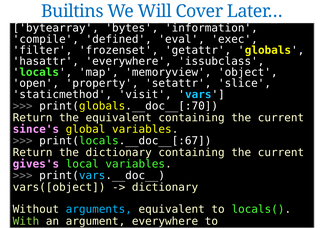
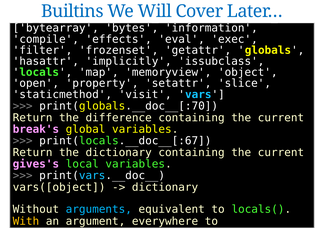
defined: defined -> effects
hasattr everywhere: everywhere -> implicitly
the equivalent: equivalent -> difference
since's: since's -> break's
With colour: light green -> yellow
